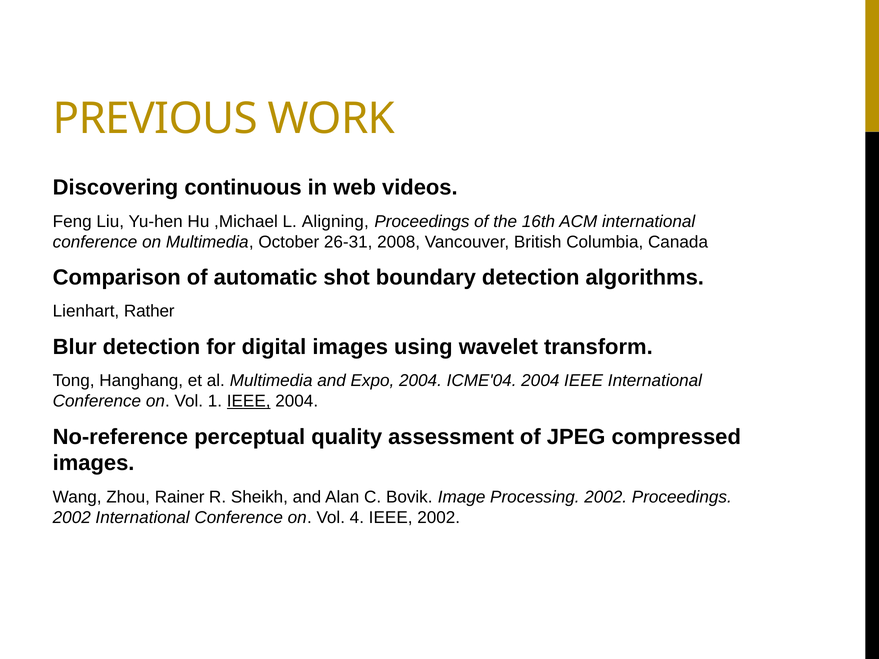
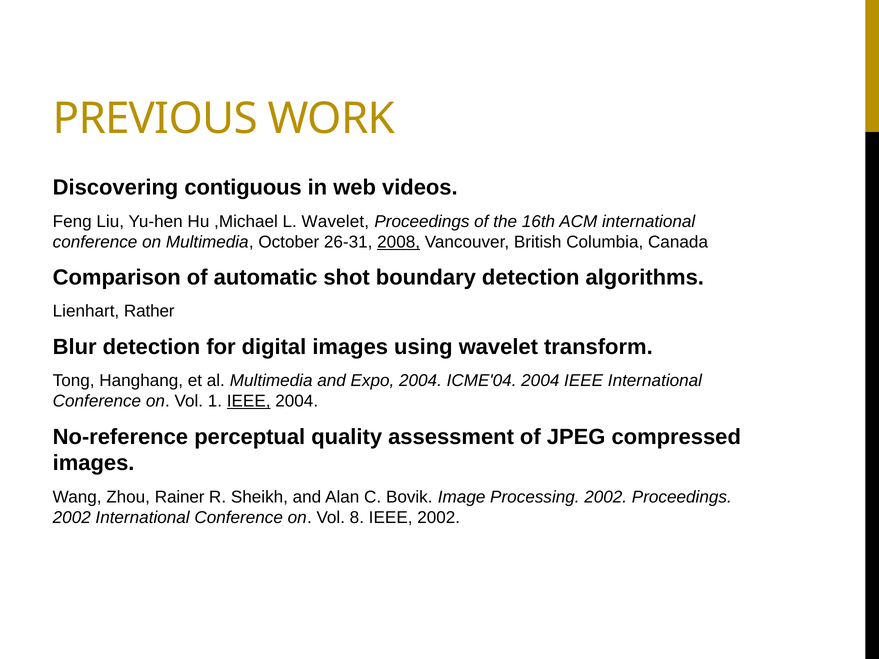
continuous: continuous -> contiguous
L Aligning: Aligning -> Wavelet
2008 underline: none -> present
4: 4 -> 8
